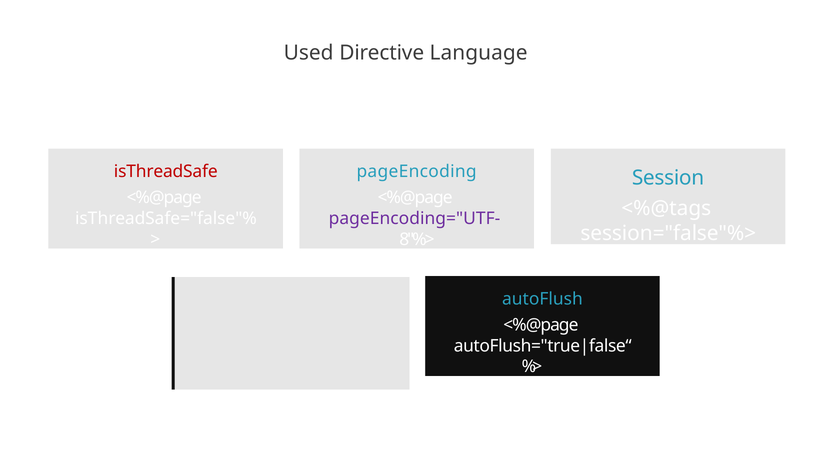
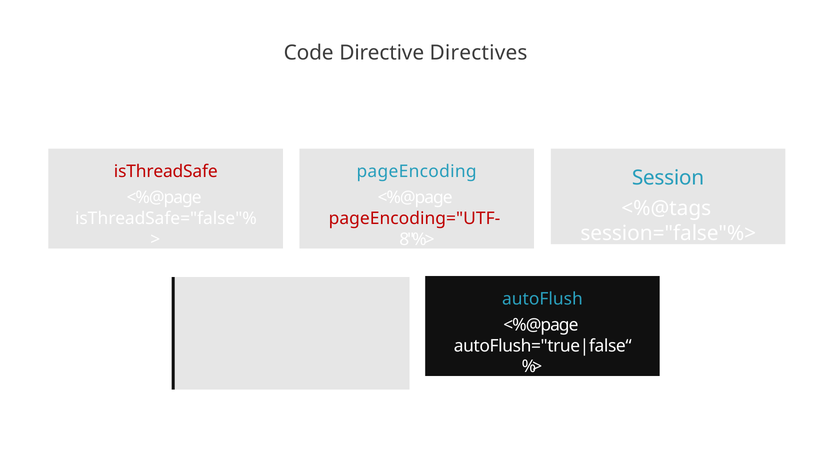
Used: Used -> Code
Language: Language -> Directives
pageEncoding="UTF- colour: purple -> red
